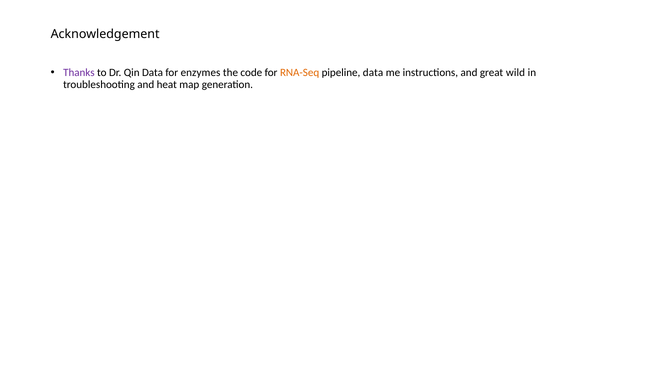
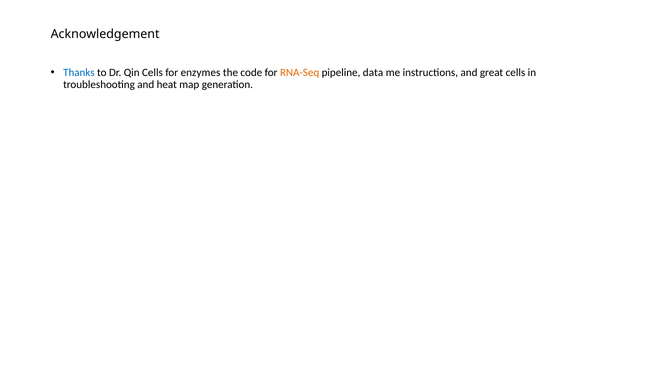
Thanks colour: purple -> blue
Qin Data: Data -> Cells
great wild: wild -> cells
